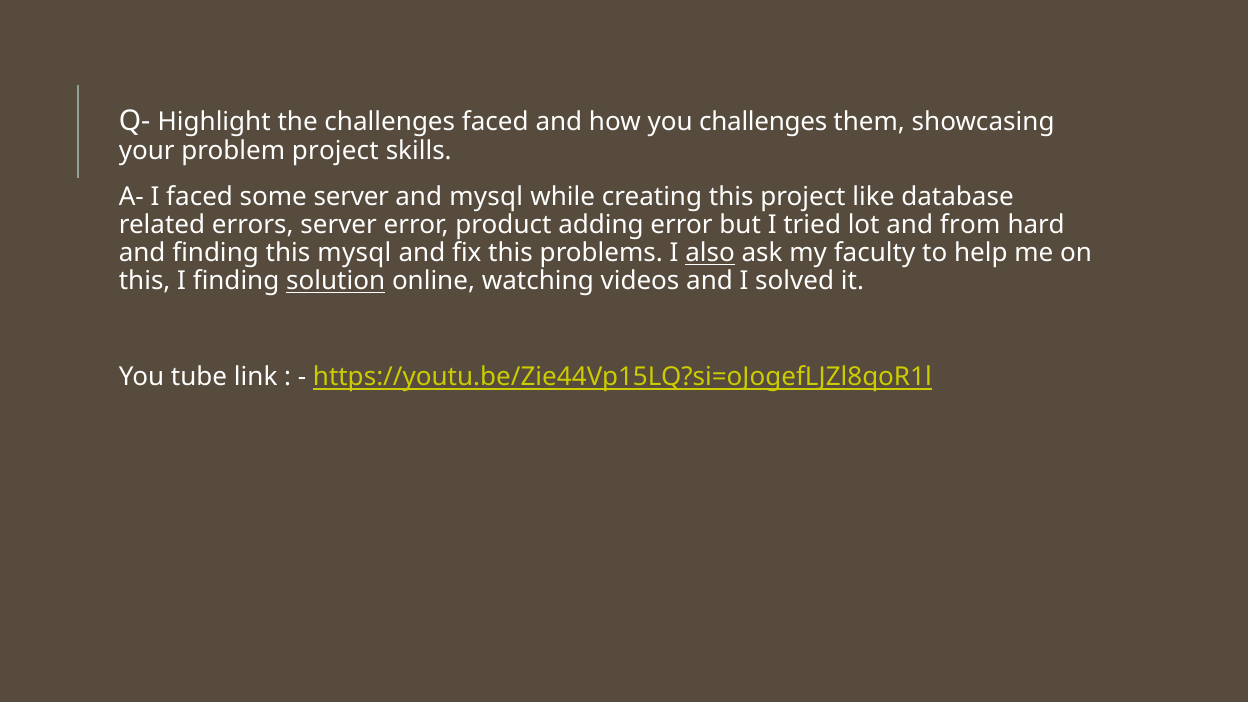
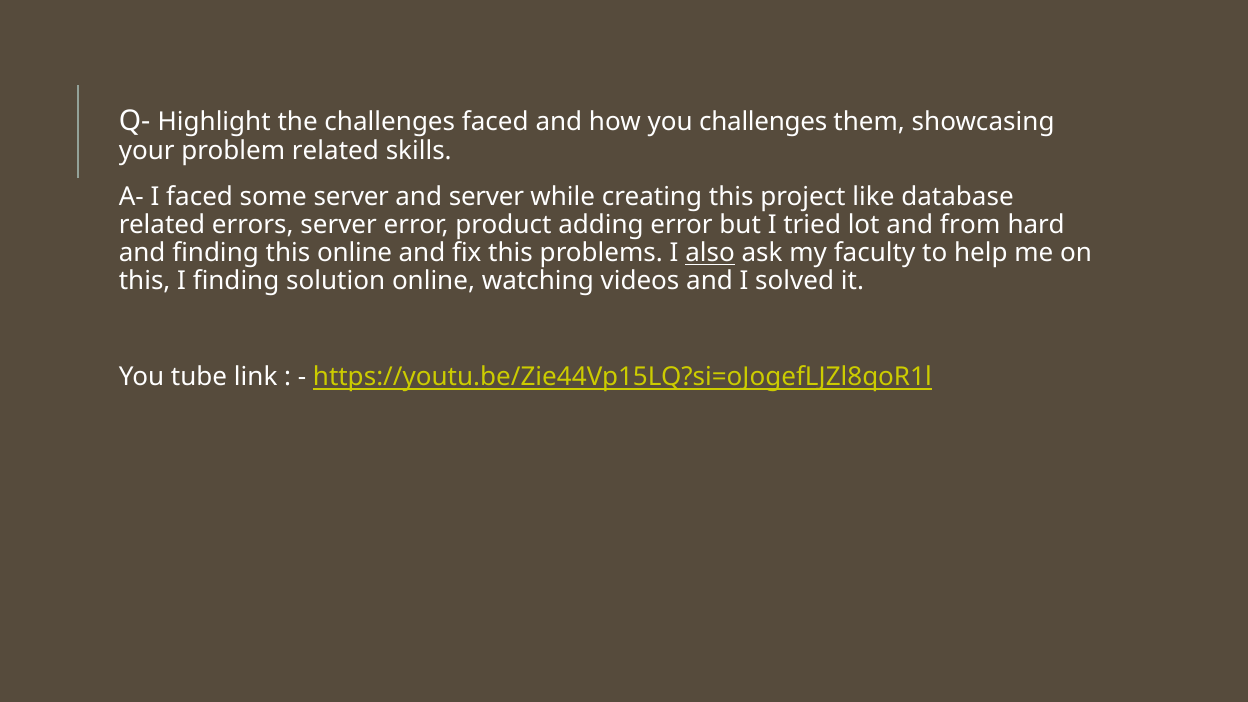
problem project: project -> related
and mysql: mysql -> server
this mysql: mysql -> online
solution underline: present -> none
